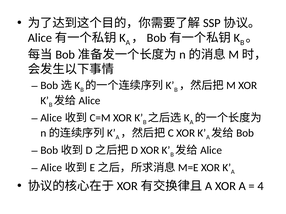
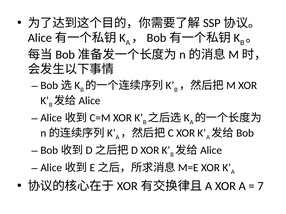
4: 4 -> 7
